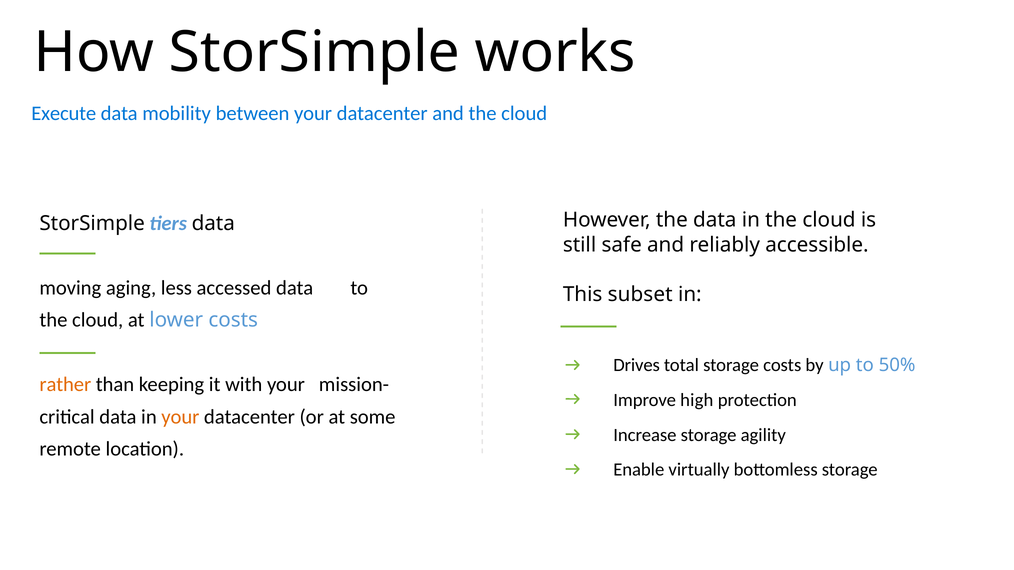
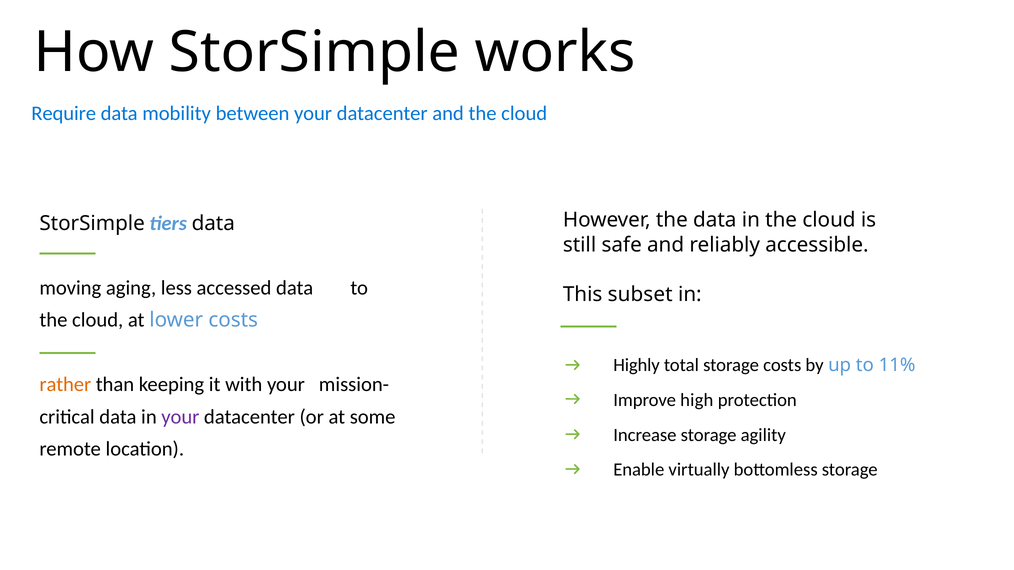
Execute: Execute -> Require
Drives: Drives -> Highly
50%: 50% -> 11%
your at (180, 417) colour: orange -> purple
